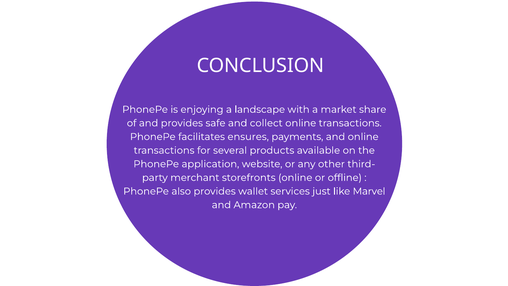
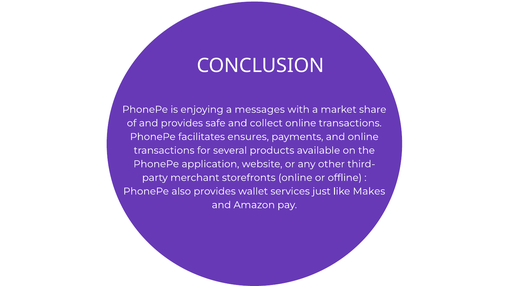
landscape: landscape -> messages
Marvel: Marvel -> Makes
